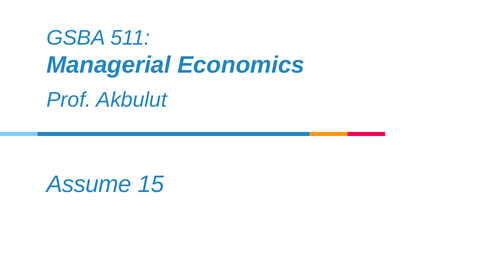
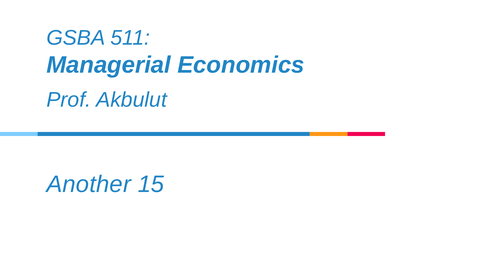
Assume: Assume -> Another
